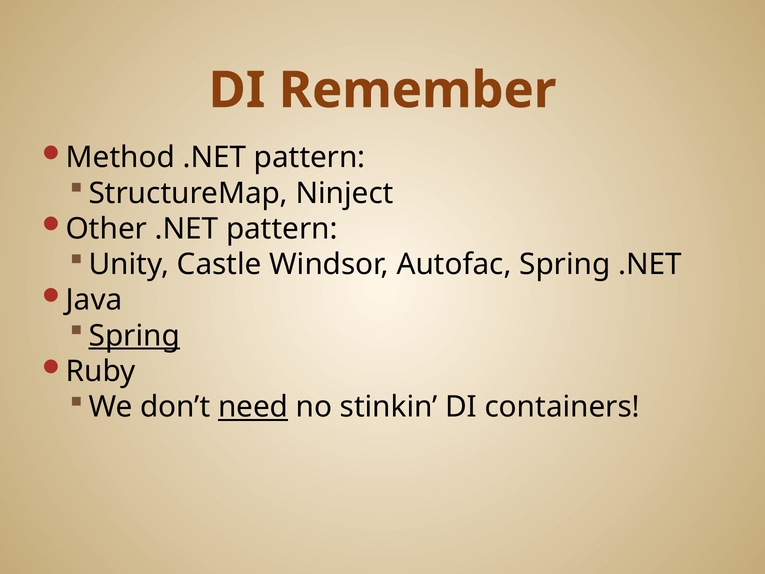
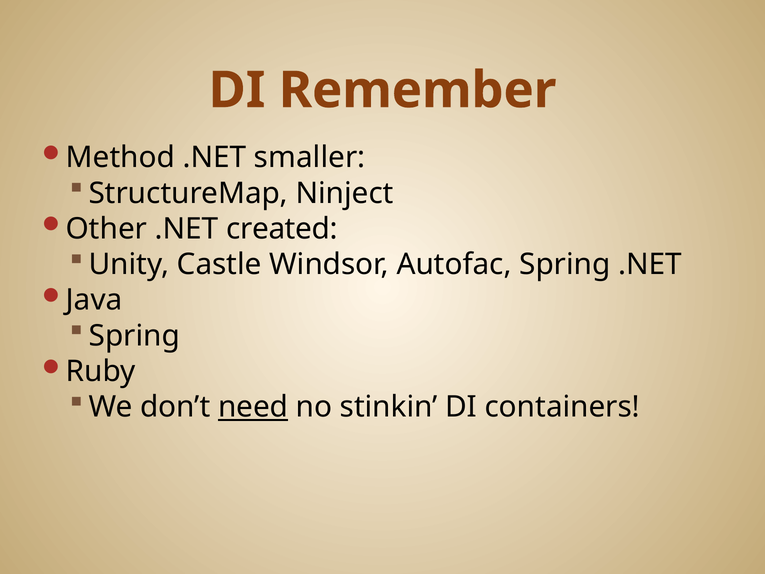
pattern at (310, 158): pattern -> smaller
Other .NET pattern: pattern -> created
Spring at (134, 336) underline: present -> none
